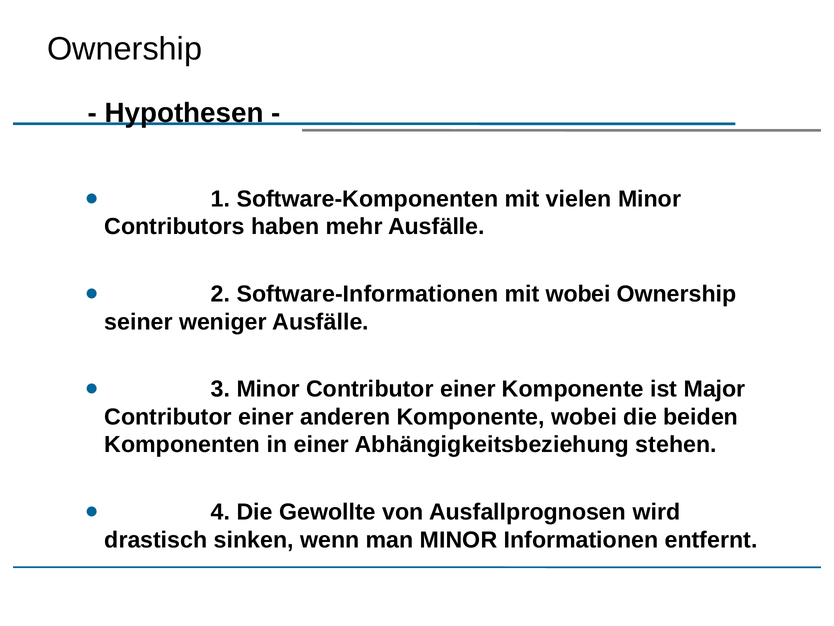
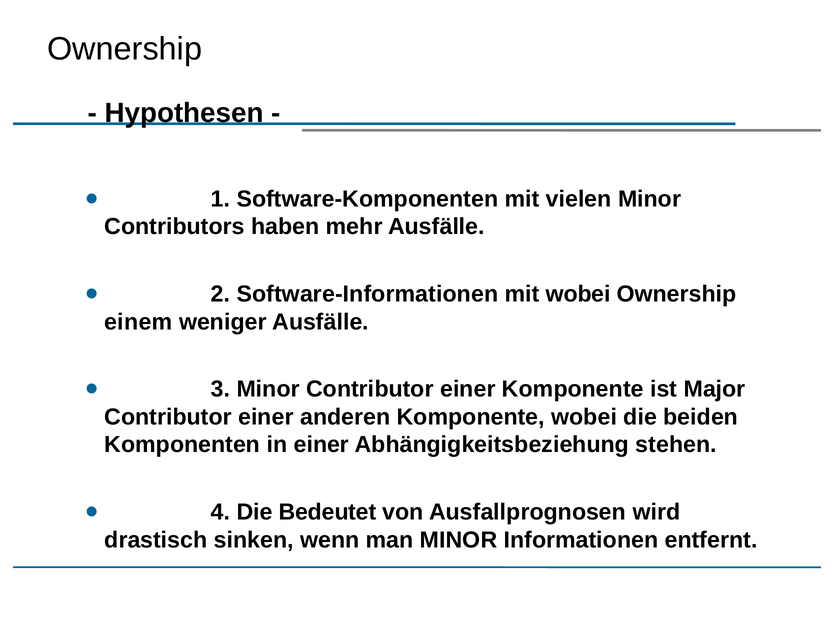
seiner: seiner -> einem
Gewollte: Gewollte -> Bedeutet
